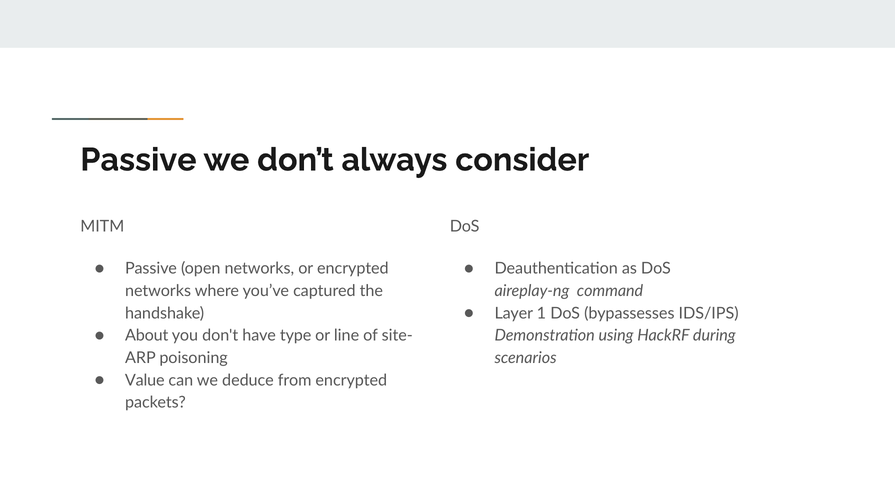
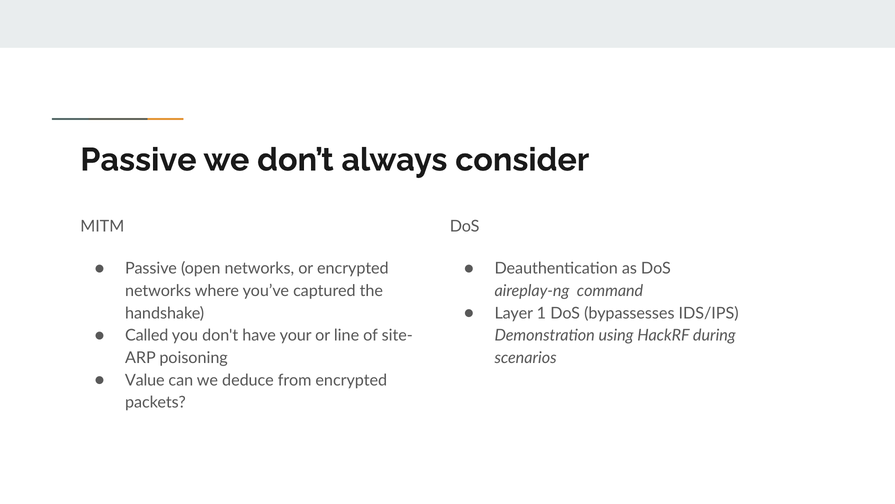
About: About -> Called
type: type -> your
